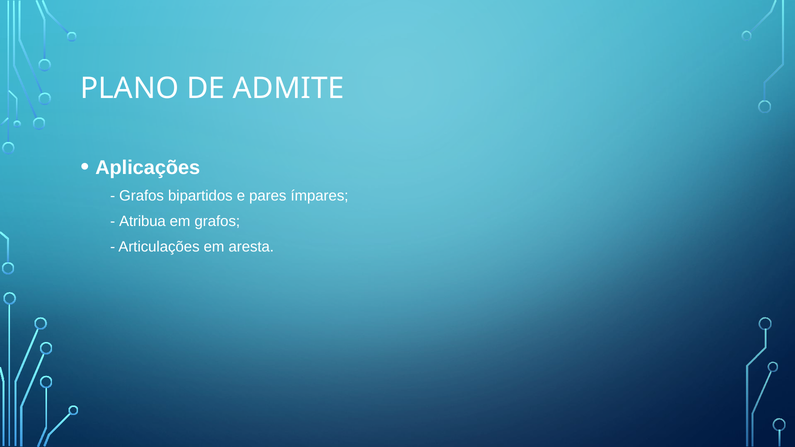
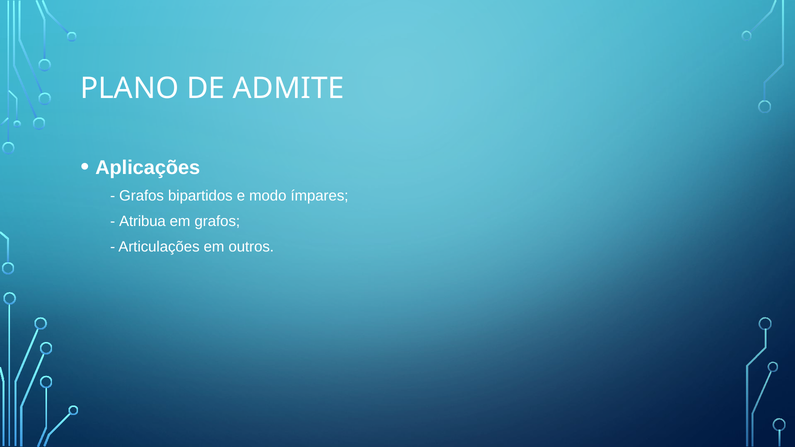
pares: pares -> modo
aresta: aresta -> outros
